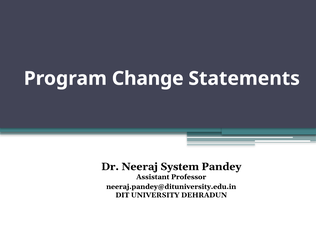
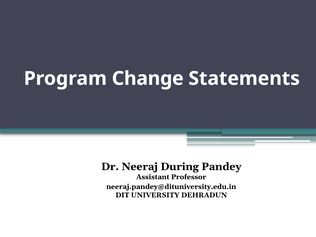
System: System -> During
